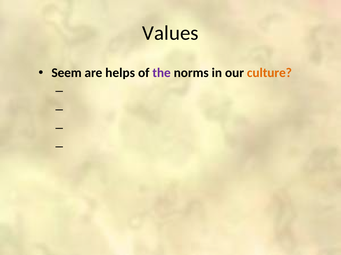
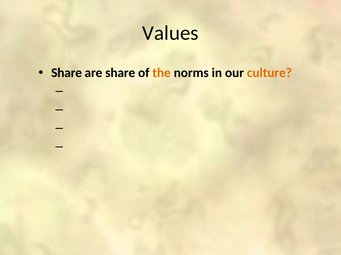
Seem at (67, 73): Seem -> Share
are helps: helps -> share
the colour: purple -> orange
